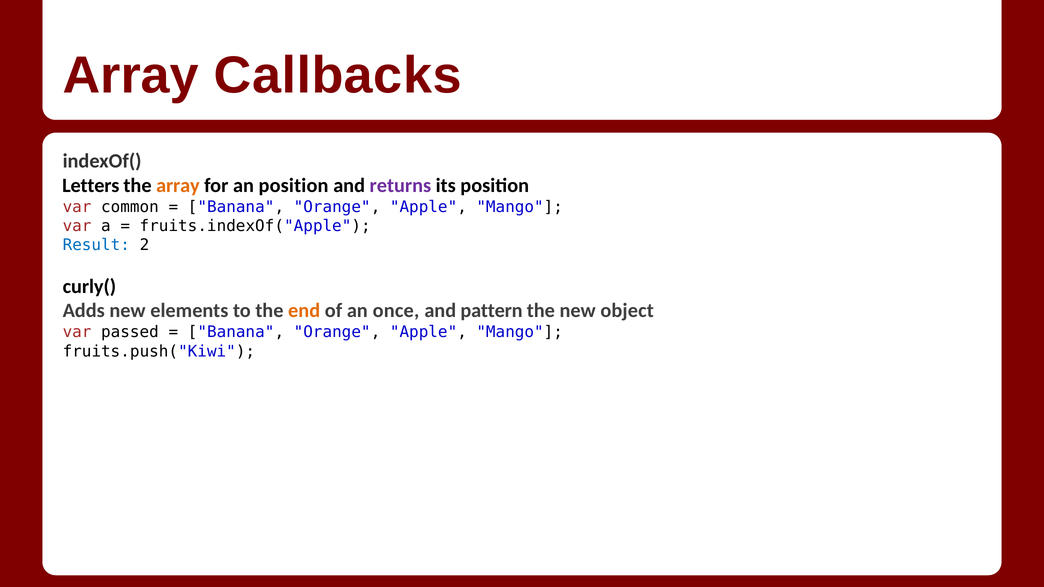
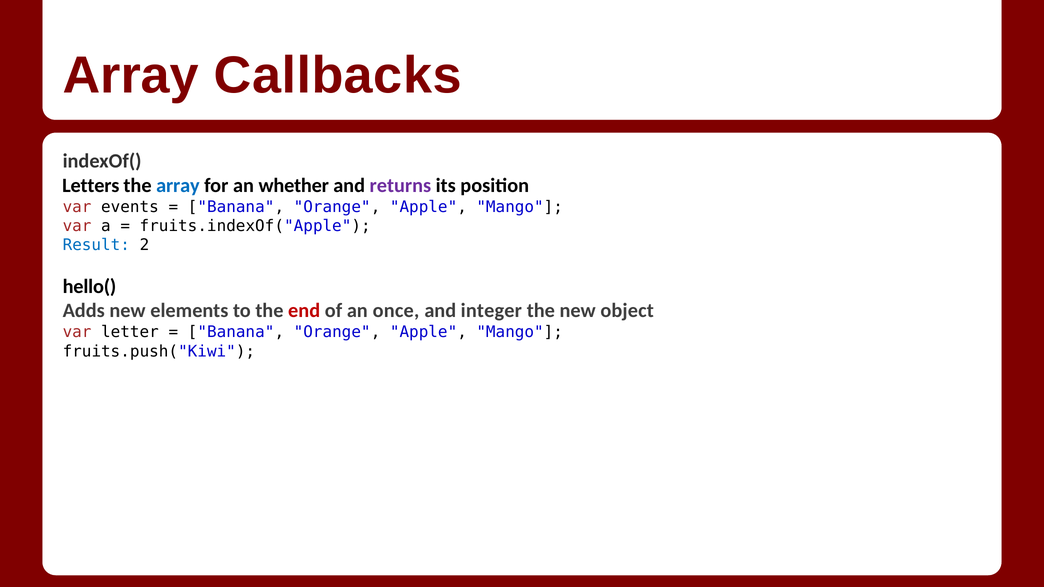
array at (178, 185) colour: orange -> blue
an position: position -> whether
common: common -> events
curly(: curly( -> hello(
end colour: orange -> red
pattern: pattern -> integer
passed: passed -> letter
